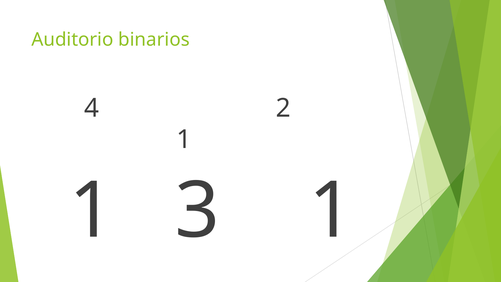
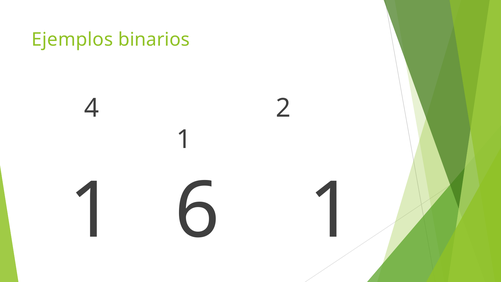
Auditorio: Auditorio -> Ejemplos
3: 3 -> 6
